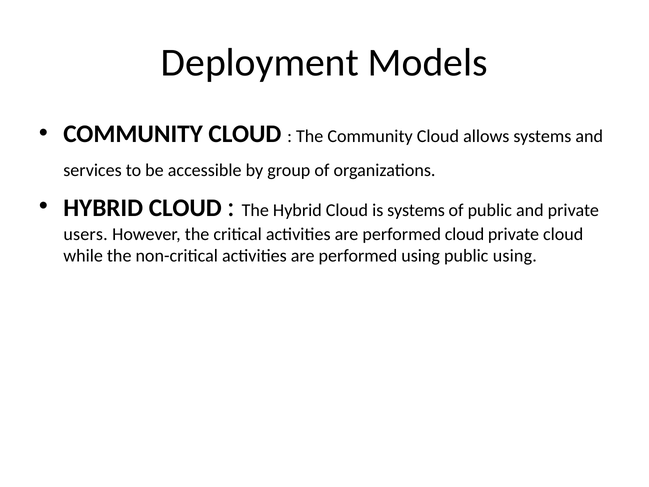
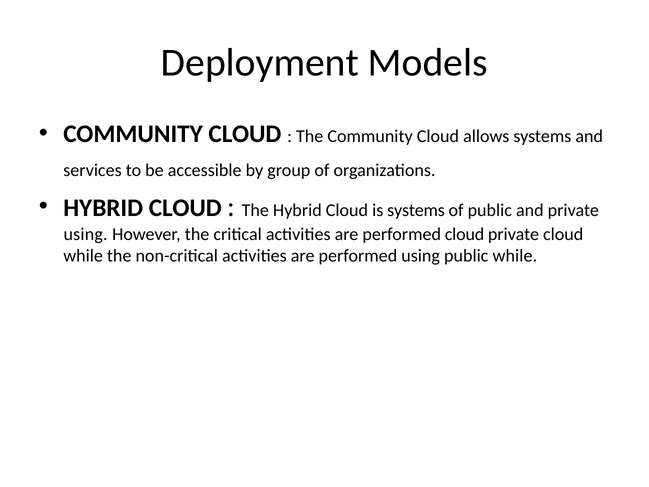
users at (86, 234): users -> using
public using: using -> while
